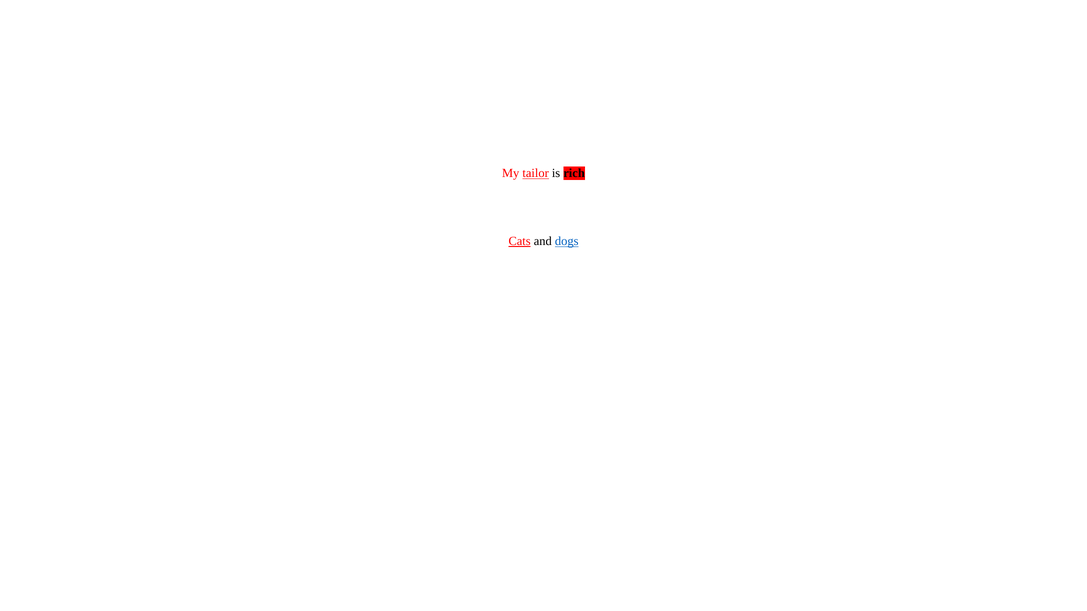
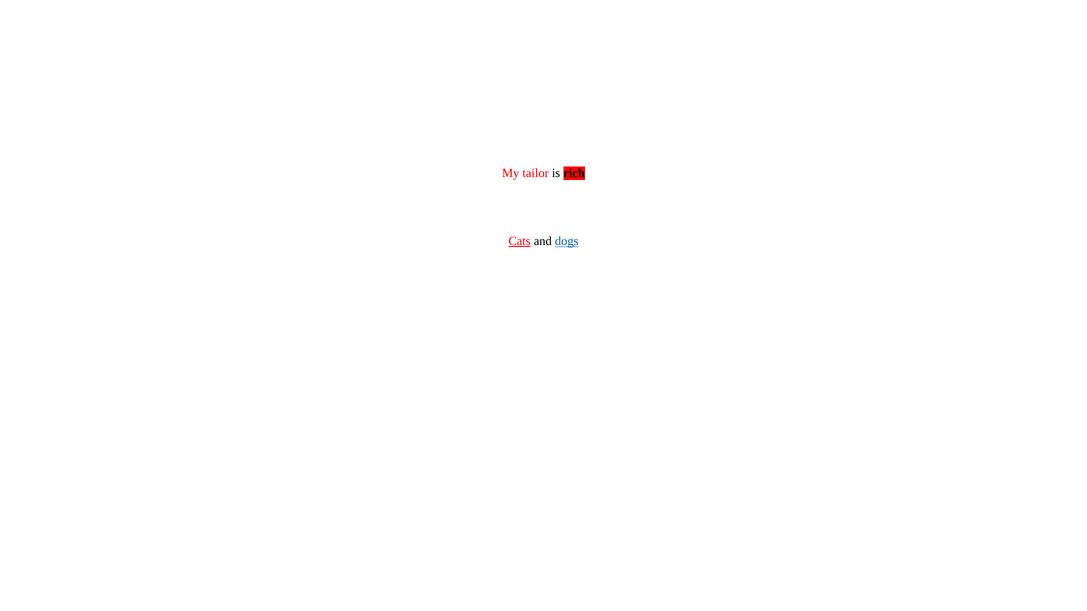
tailor underline: present -> none
